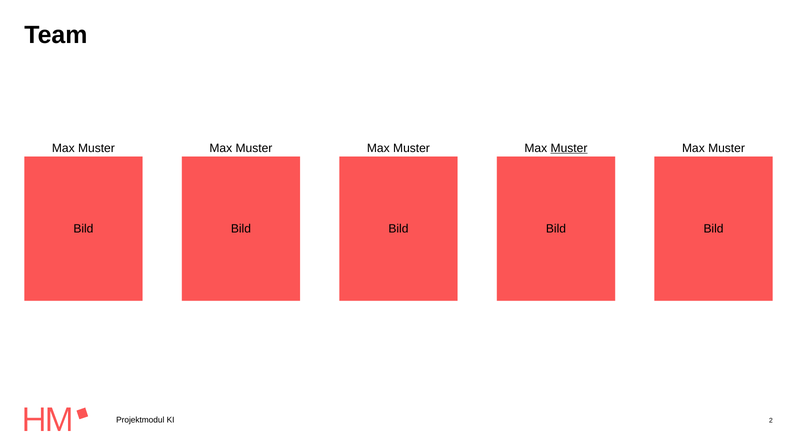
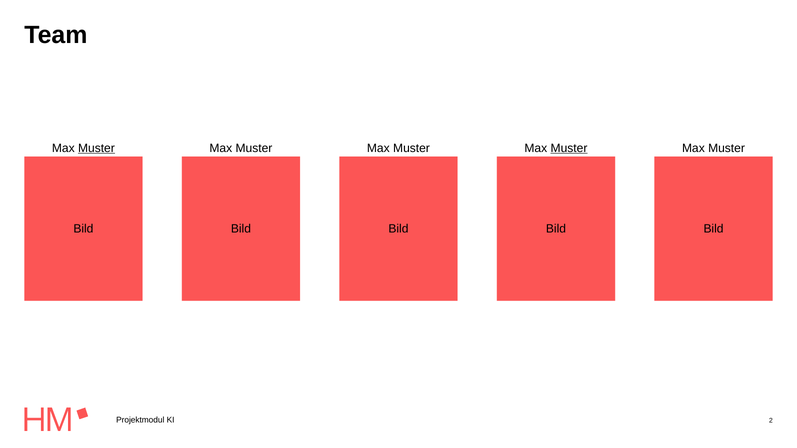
Muster at (96, 148) underline: none -> present
